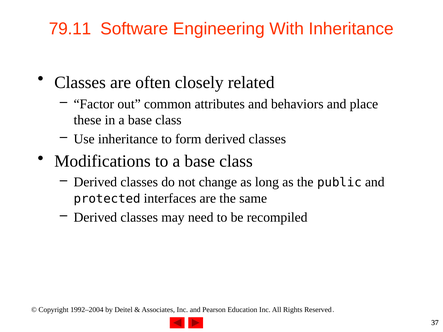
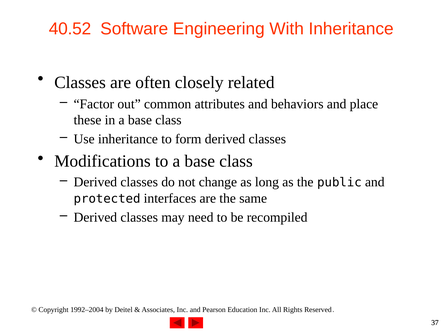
79.11: 79.11 -> 40.52
